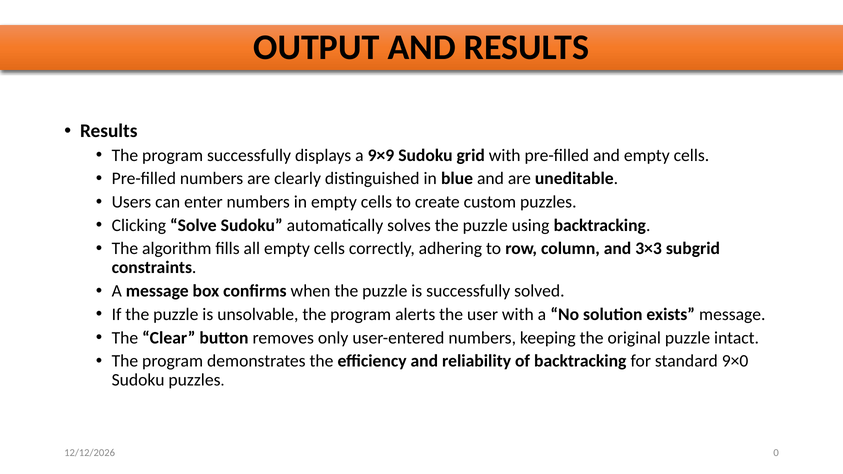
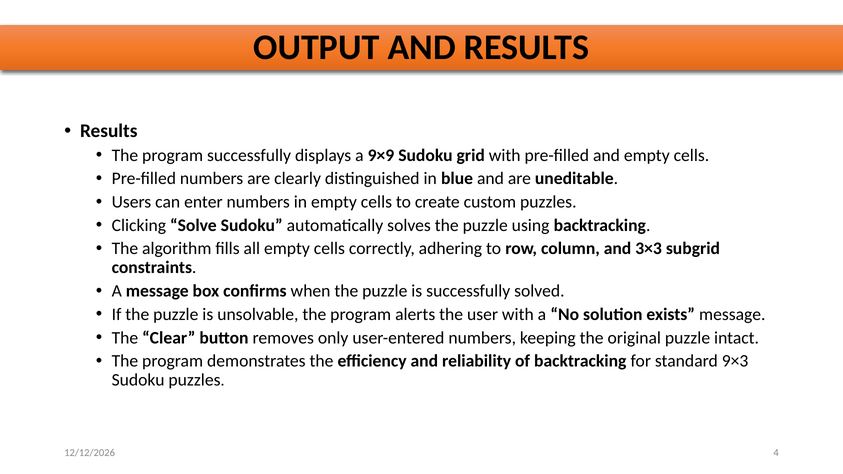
9×0: 9×0 -> 9×3
0: 0 -> 4
